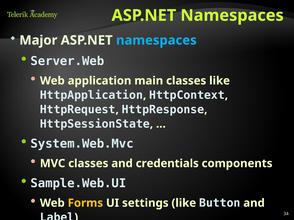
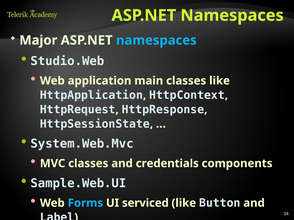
Server.Web: Server.Web -> Studio.Web
Forms colour: yellow -> light blue
settings: settings -> serviced
